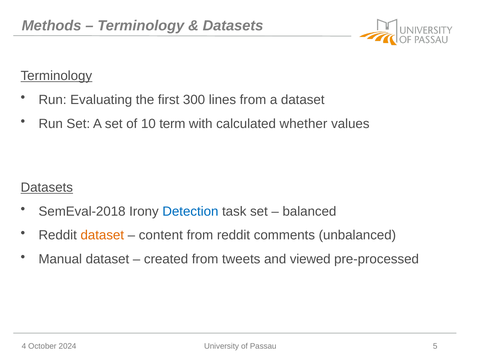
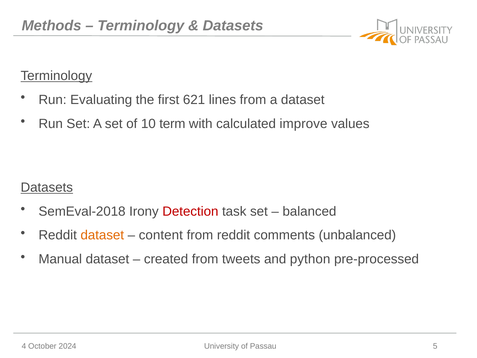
300: 300 -> 621
whether: whether -> improve
Detection colour: blue -> red
viewed: viewed -> python
